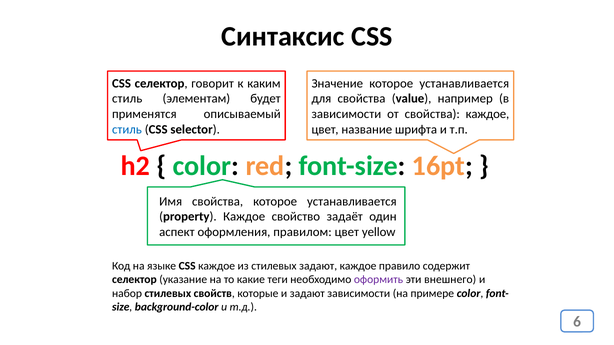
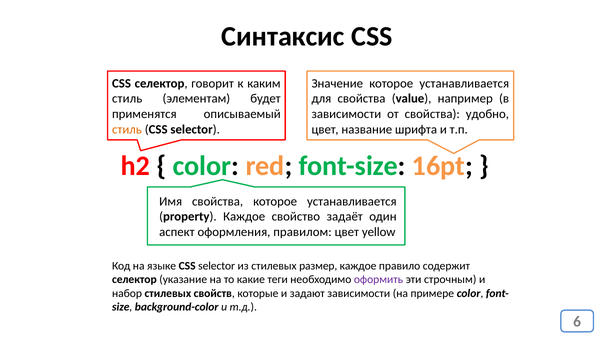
свойства каждое: каждое -> удобно
стиль at (127, 130) colour: blue -> orange
языке CSS каждое: каждое -> selector
стилевых задают: задают -> размер
внешнего: внешнего -> строчным
